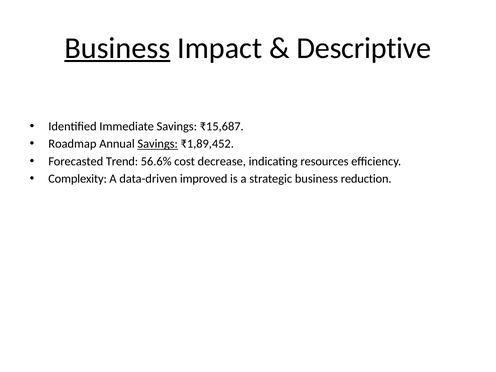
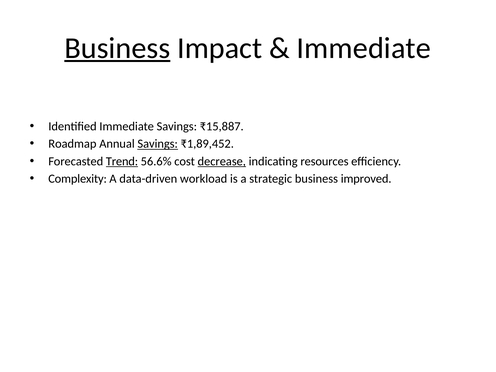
Descriptive at (364, 48): Descriptive -> Immediate
₹15,687: ₹15,687 -> ₹15,887
Trend underline: none -> present
decrease underline: none -> present
improved: improved -> workload
reduction: reduction -> improved
